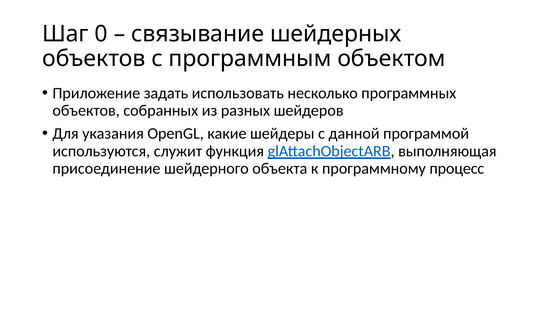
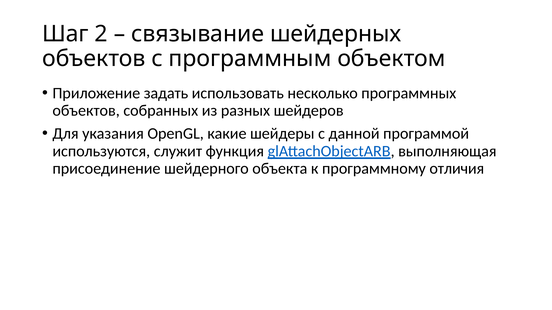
0: 0 -> 2
процесс: процесс -> отличия
